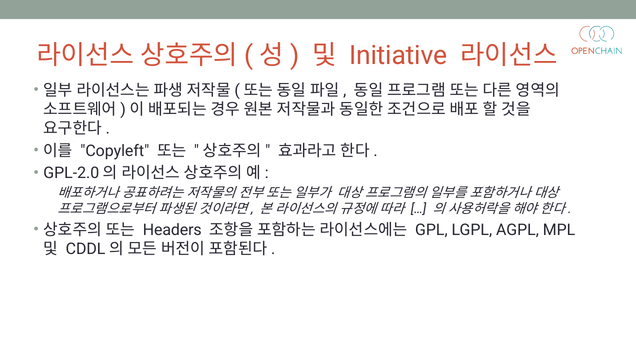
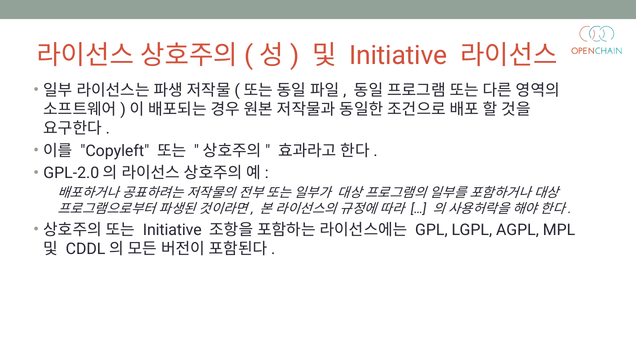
Headers at (172, 230): Headers -> Initiative
